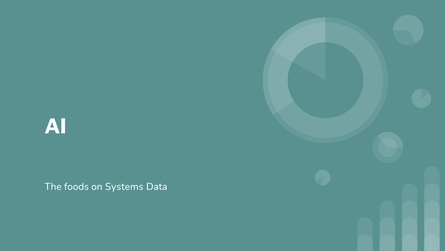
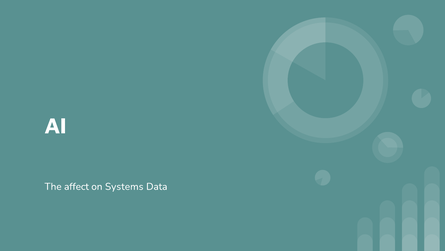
foods: foods -> affect
